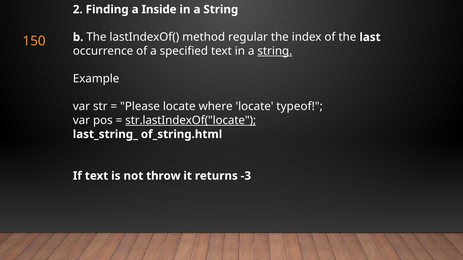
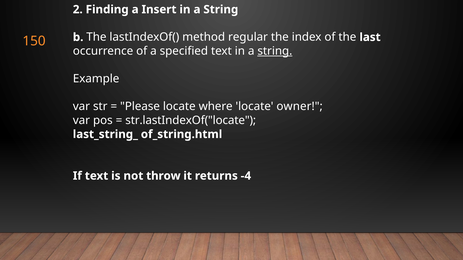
Inside: Inside -> Insert
typeof: typeof -> owner
str.lastIndexOf("locate underline: present -> none
-3: -3 -> -4
